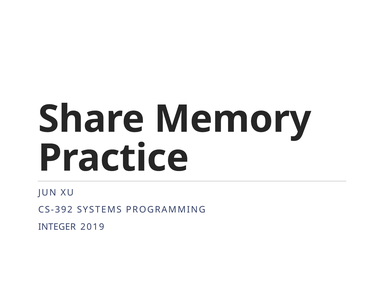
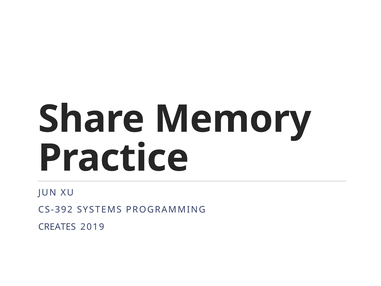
INTEGER: INTEGER -> CREATES
